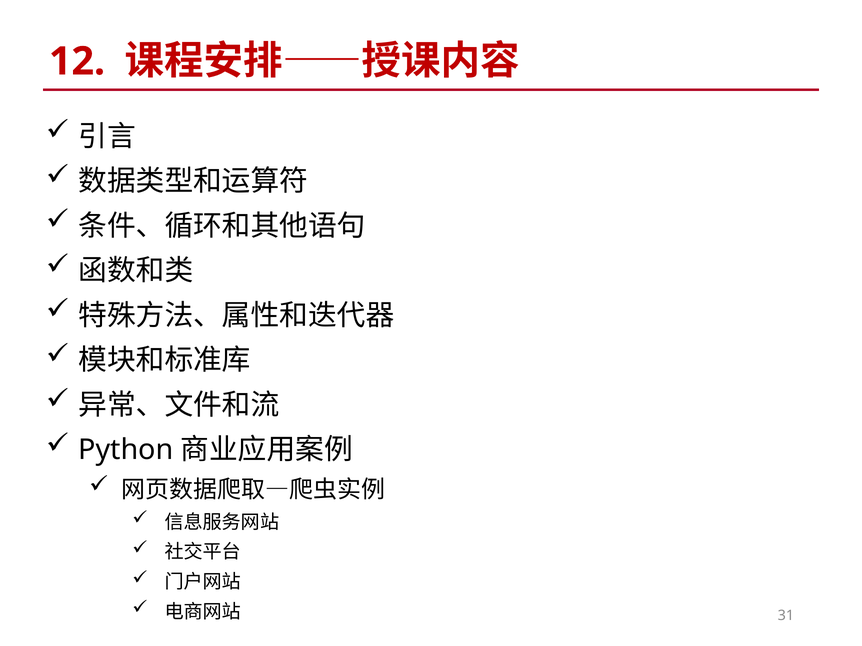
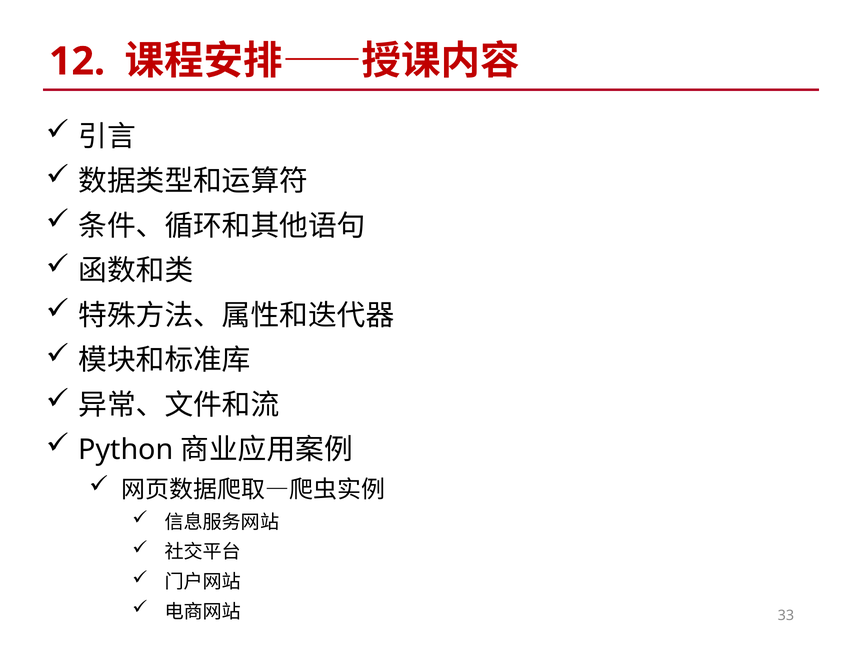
31: 31 -> 33
